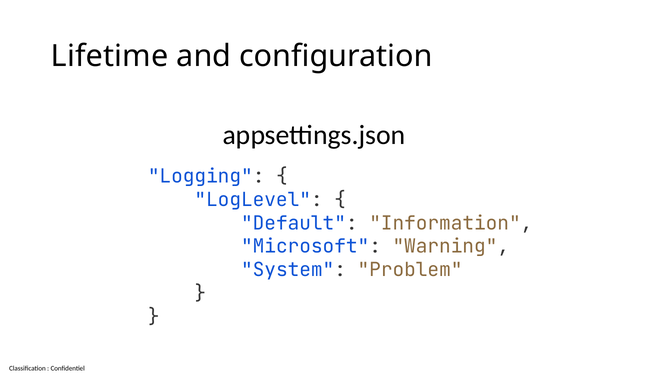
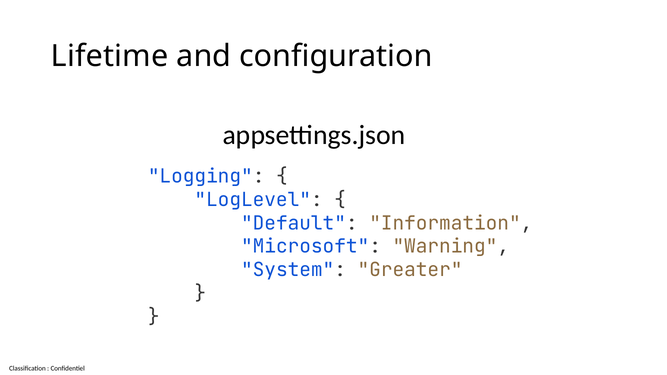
Problem: Problem -> Greater
